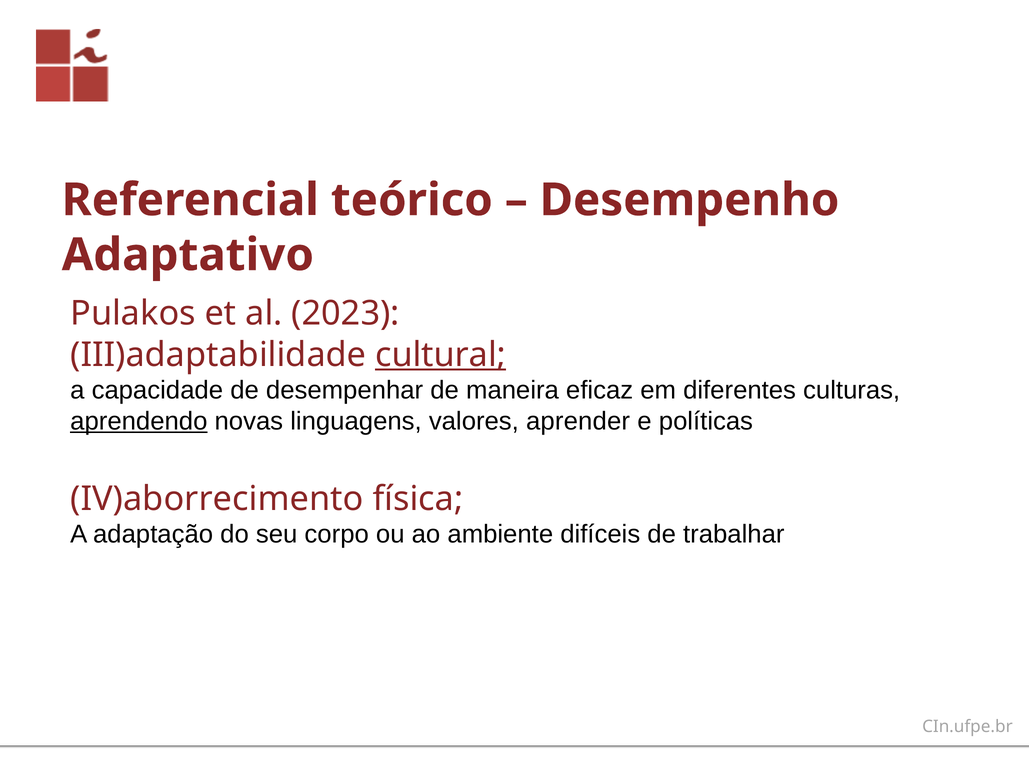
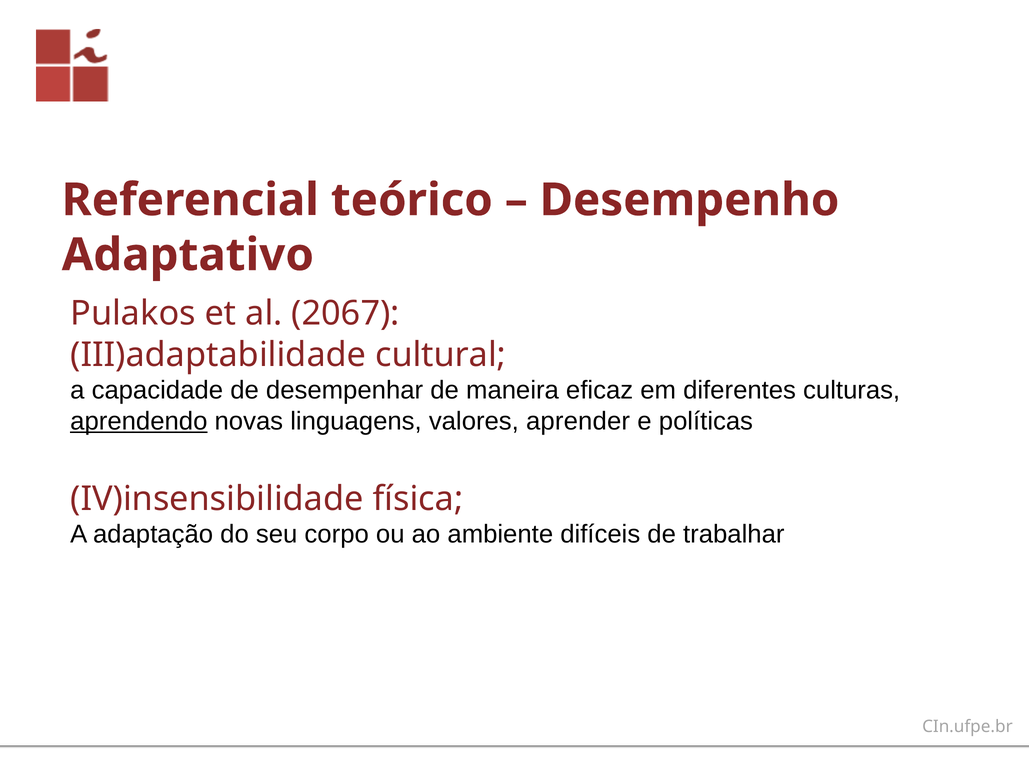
2023: 2023 -> 2067
cultural underline: present -> none
IV)aborrecimento: IV)aborrecimento -> IV)insensibilidade
